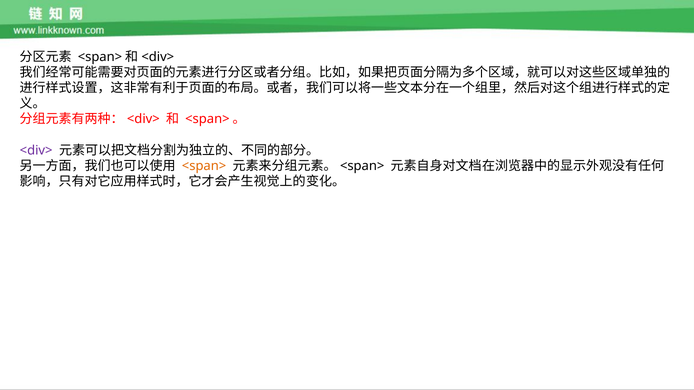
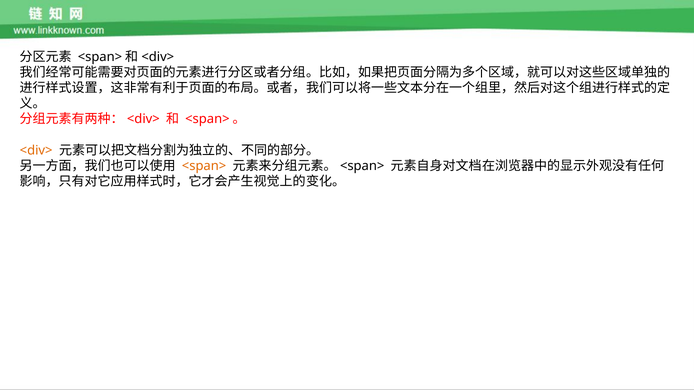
<div> colour: purple -> orange
